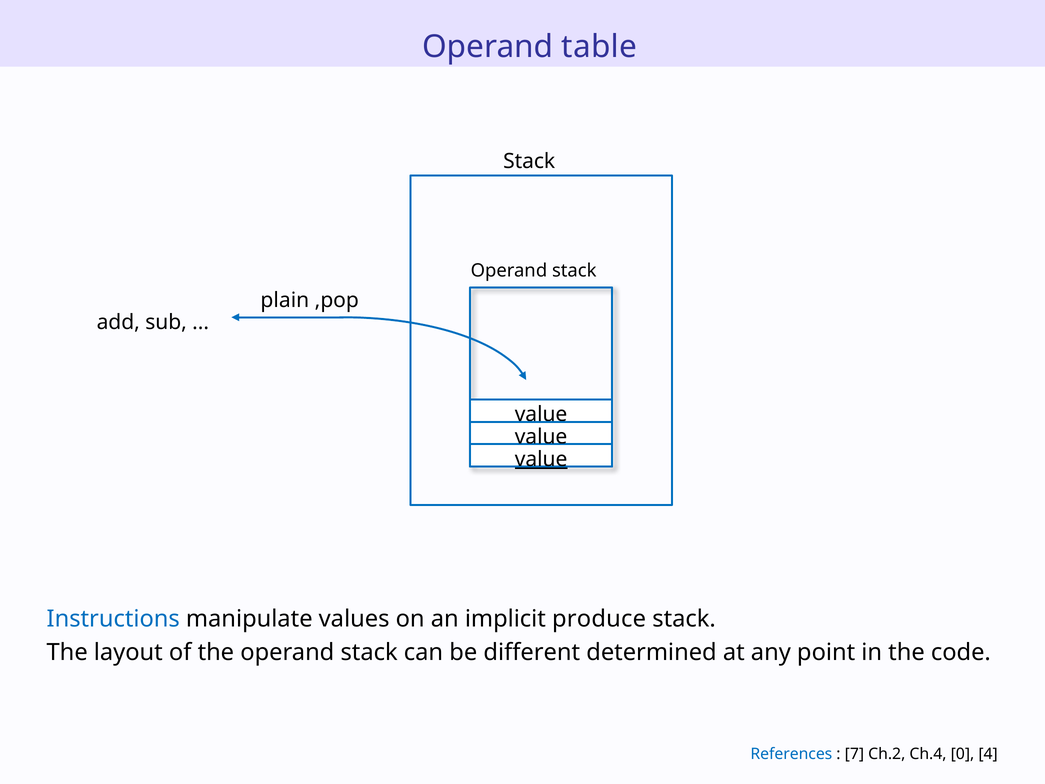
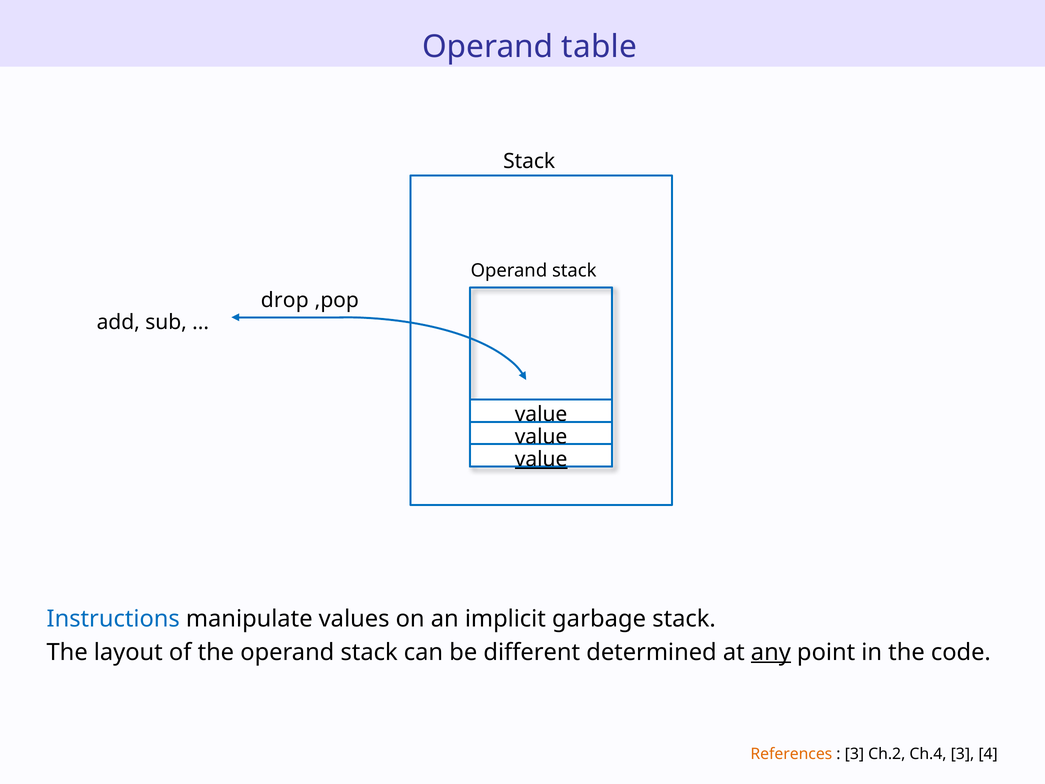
plain: plain -> drop
produce: produce -> garbage
any underline: none -> present
References colour: blue -> orange
7 at (854, 754): 7 -> 3
Ch.4 0: 0 -> 3
